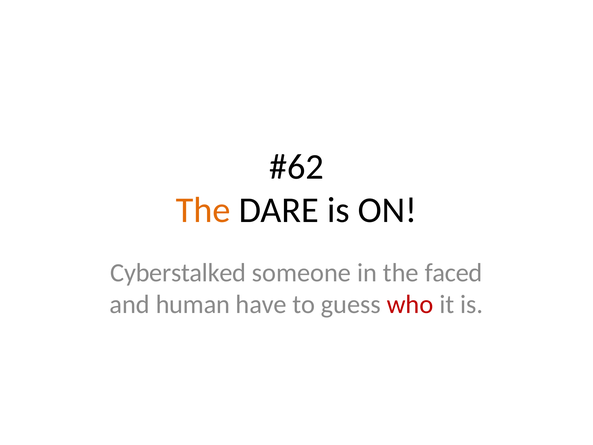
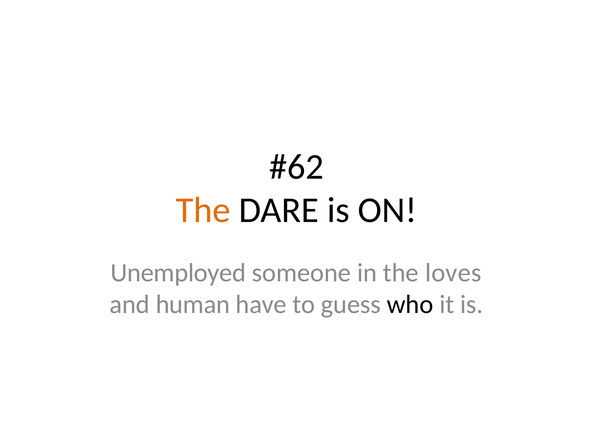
Cyberstalked: Cyberstalked -> Unemployed
faced: faced -> loves
who colour: red -> black
